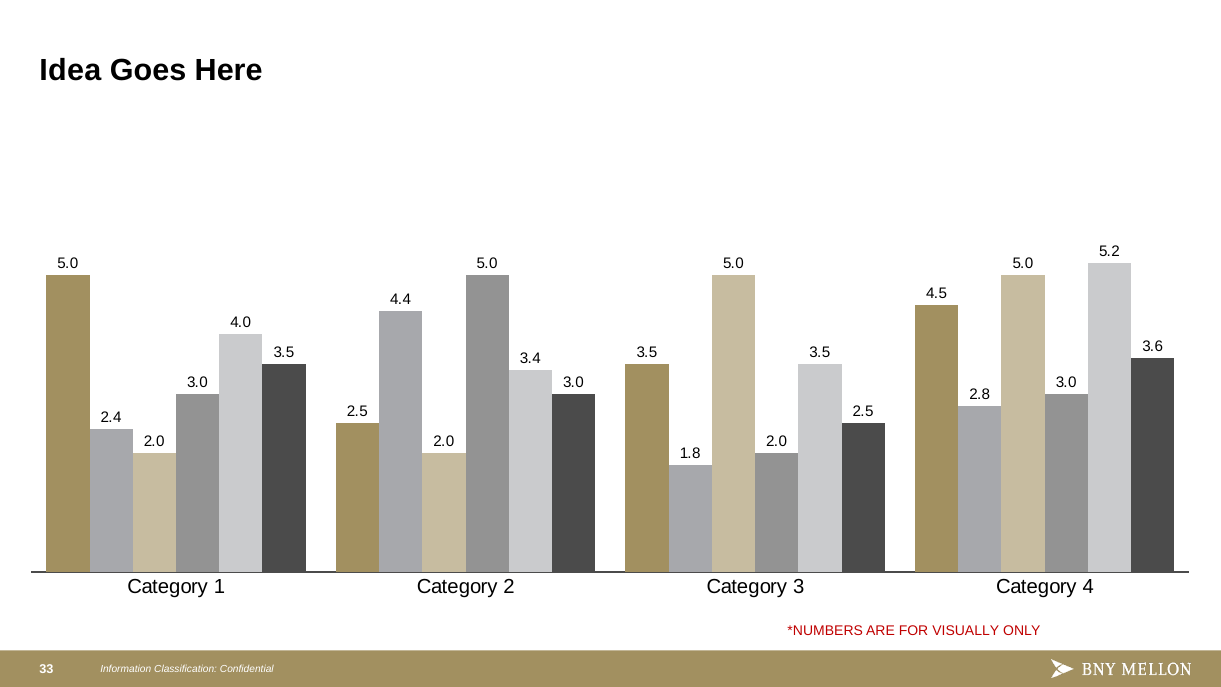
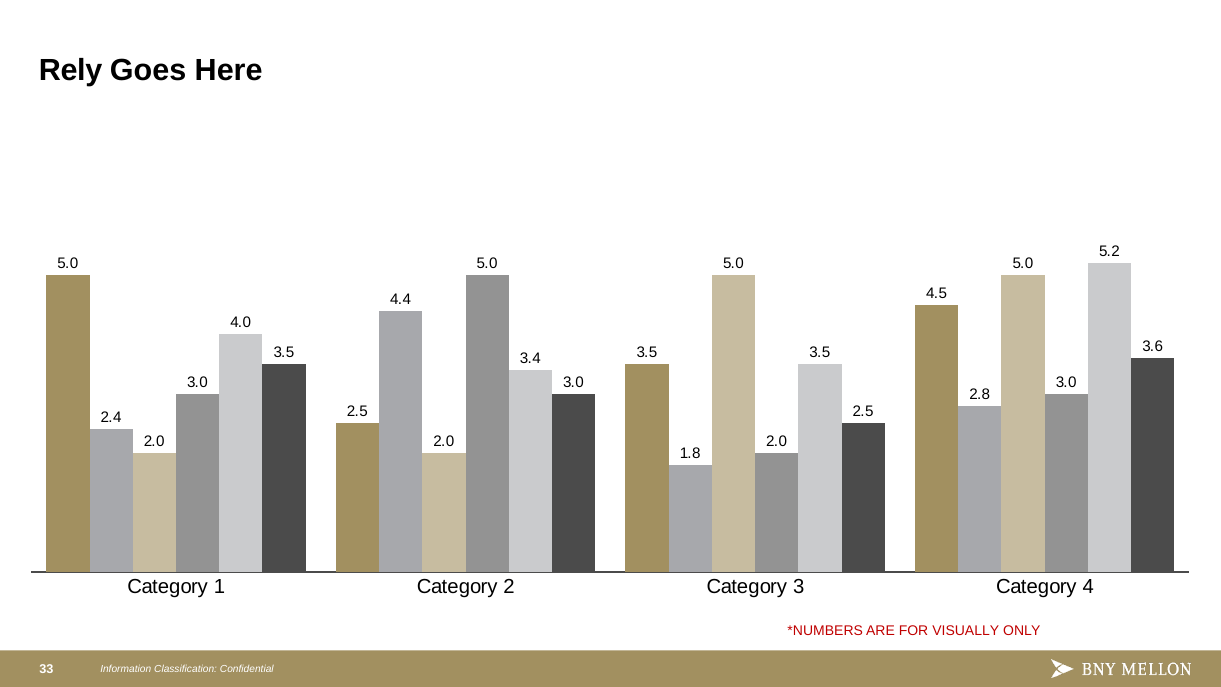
Idea: Idea -> Rely
